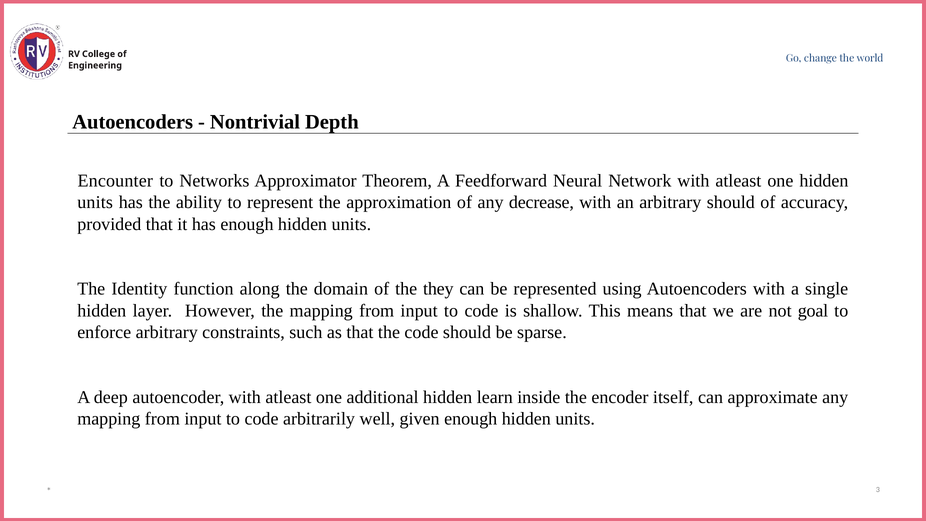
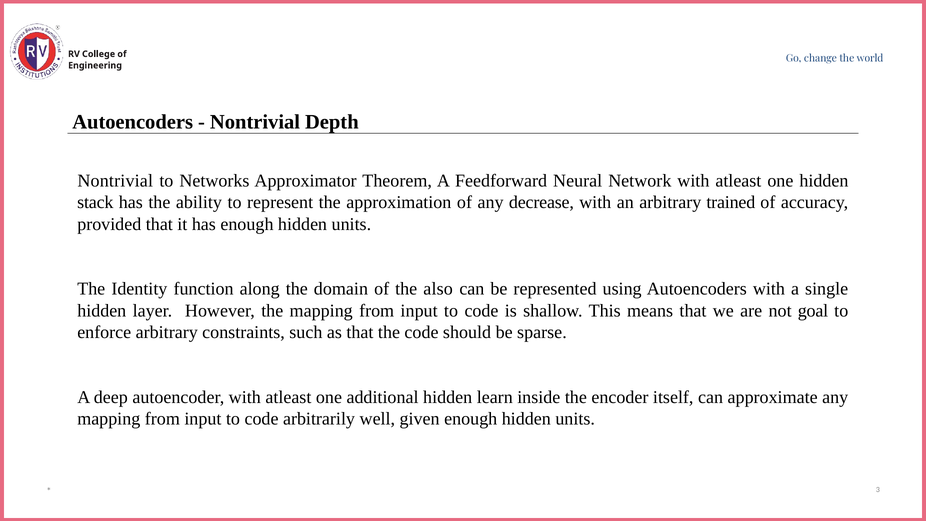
Encounter at (115, 181): Encounter -> Nontrivial
units at (95, 202): units -> stack
arbitrary should: should -> trained
they: they -> also
